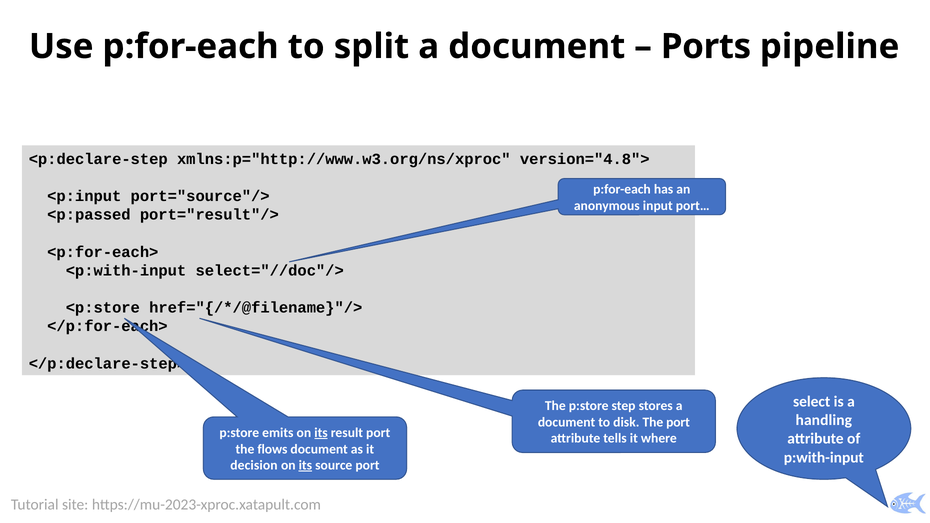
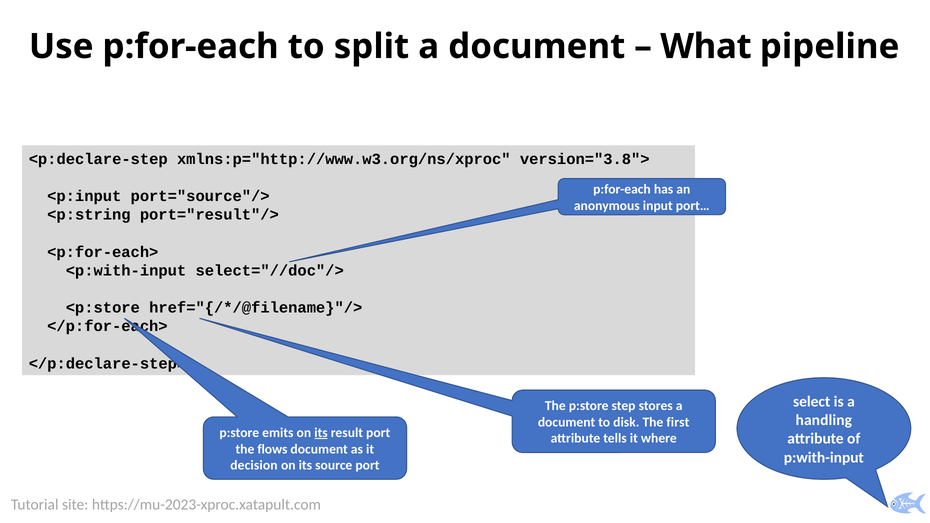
Ports: Ports -> What
version="4.8">: version="4.8"> -> version="3.8">
<p:passed: <p:passed -> <p:string
The port: port -> first
its at (305, 465) underline: present -> none
